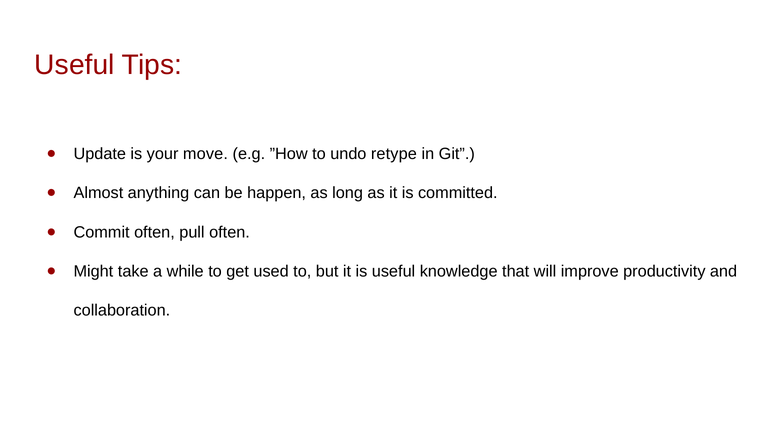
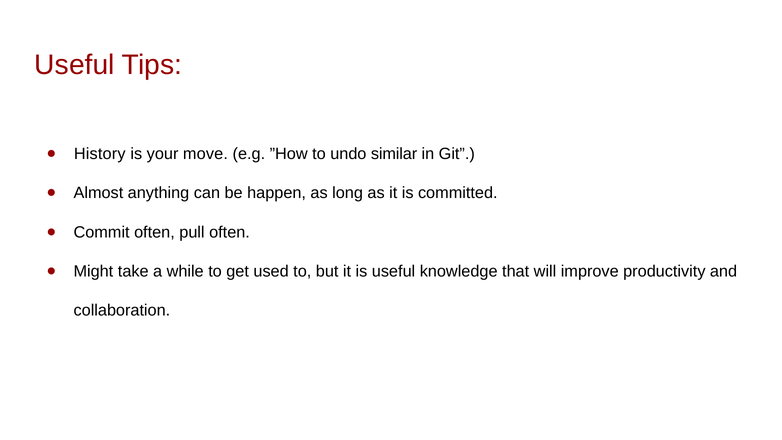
Update: Update -> History
retype: retype -> similar
